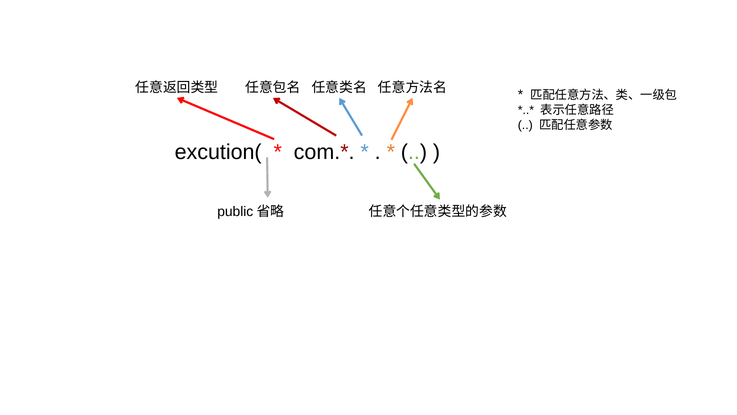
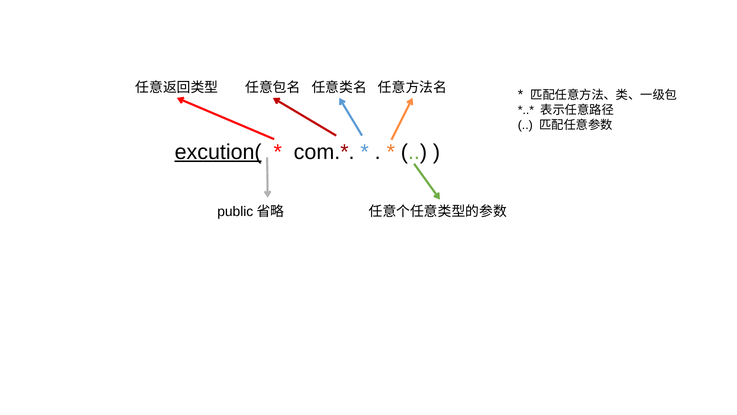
excution( underline: none -> present
